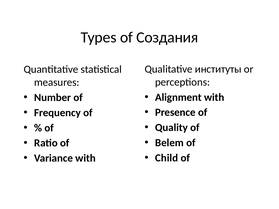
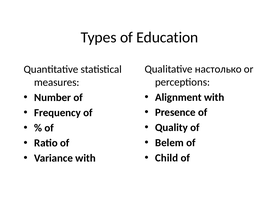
Создания: Создания -> Education
институты: институты -> настолько
